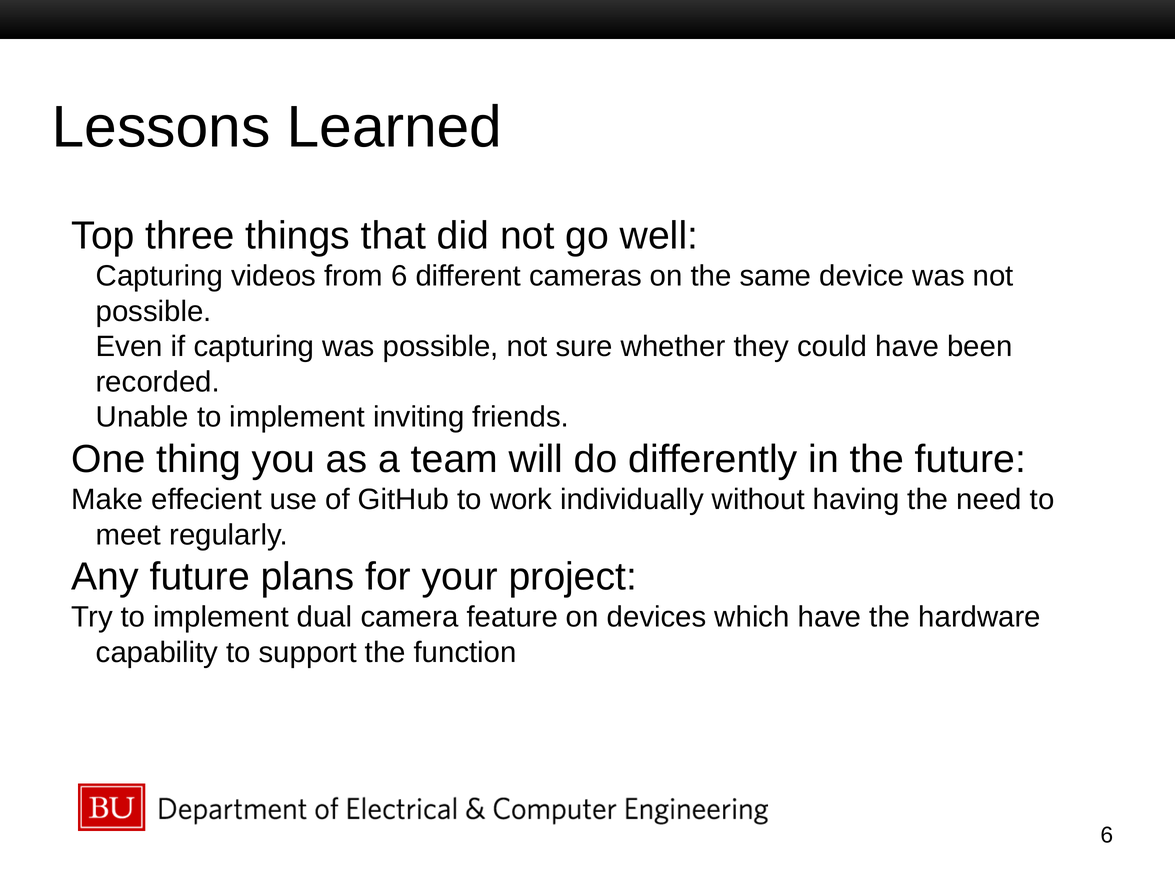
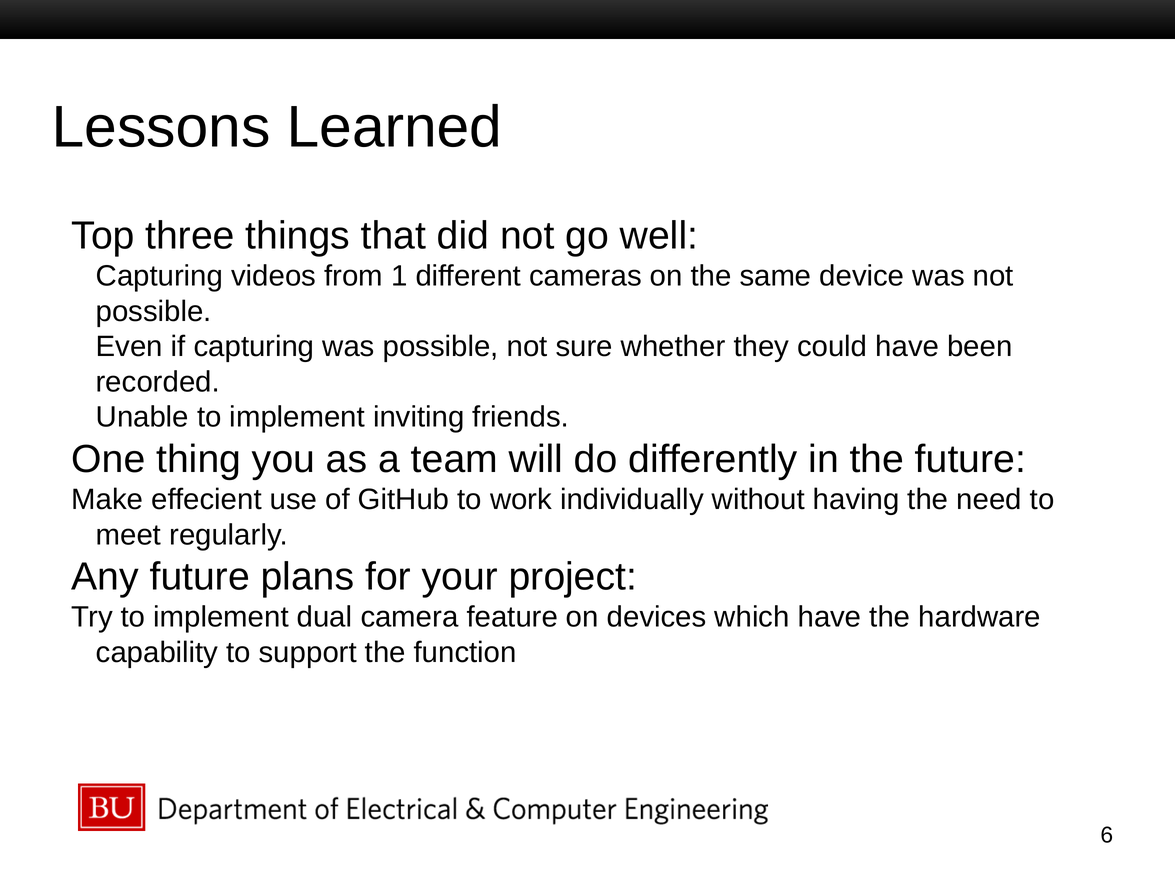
from 6: 6 -> 1
